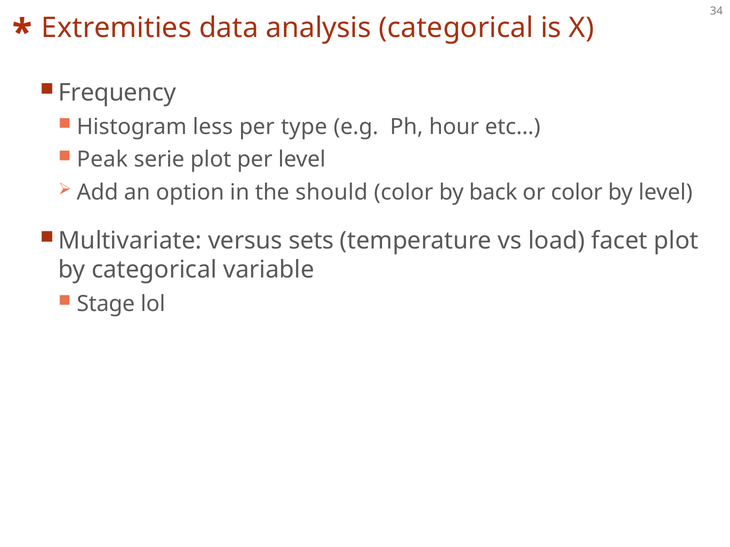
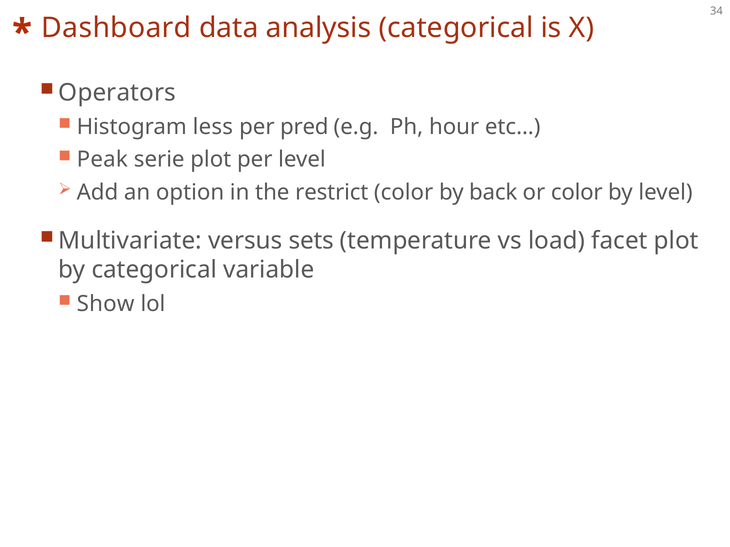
Extremities: Extremities -> Dashboard
Frequency: Frequency -> Operators
type: type -> pred
should: should -> restrict
Stage: Stage -> Show
